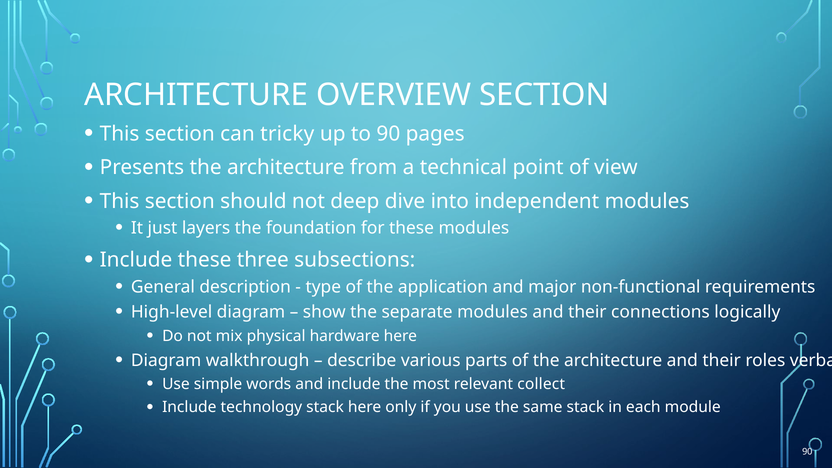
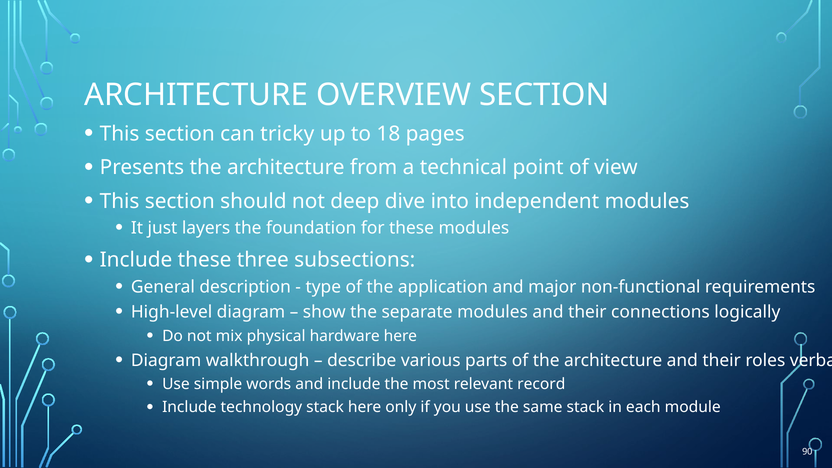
to 90: 90 -> 18
collect: collect -> record
